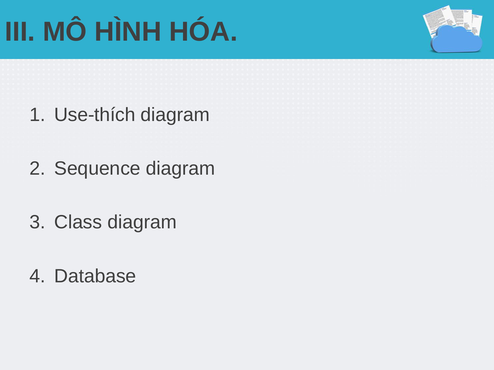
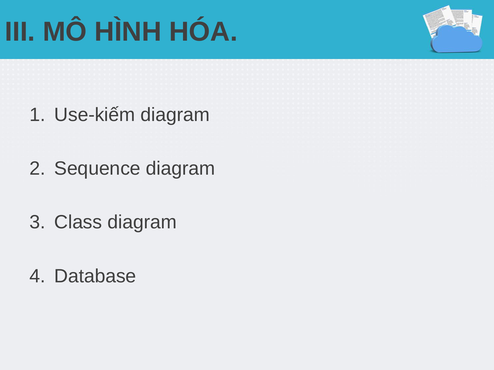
Use-thích: Use-thích -> Use-kiếm
